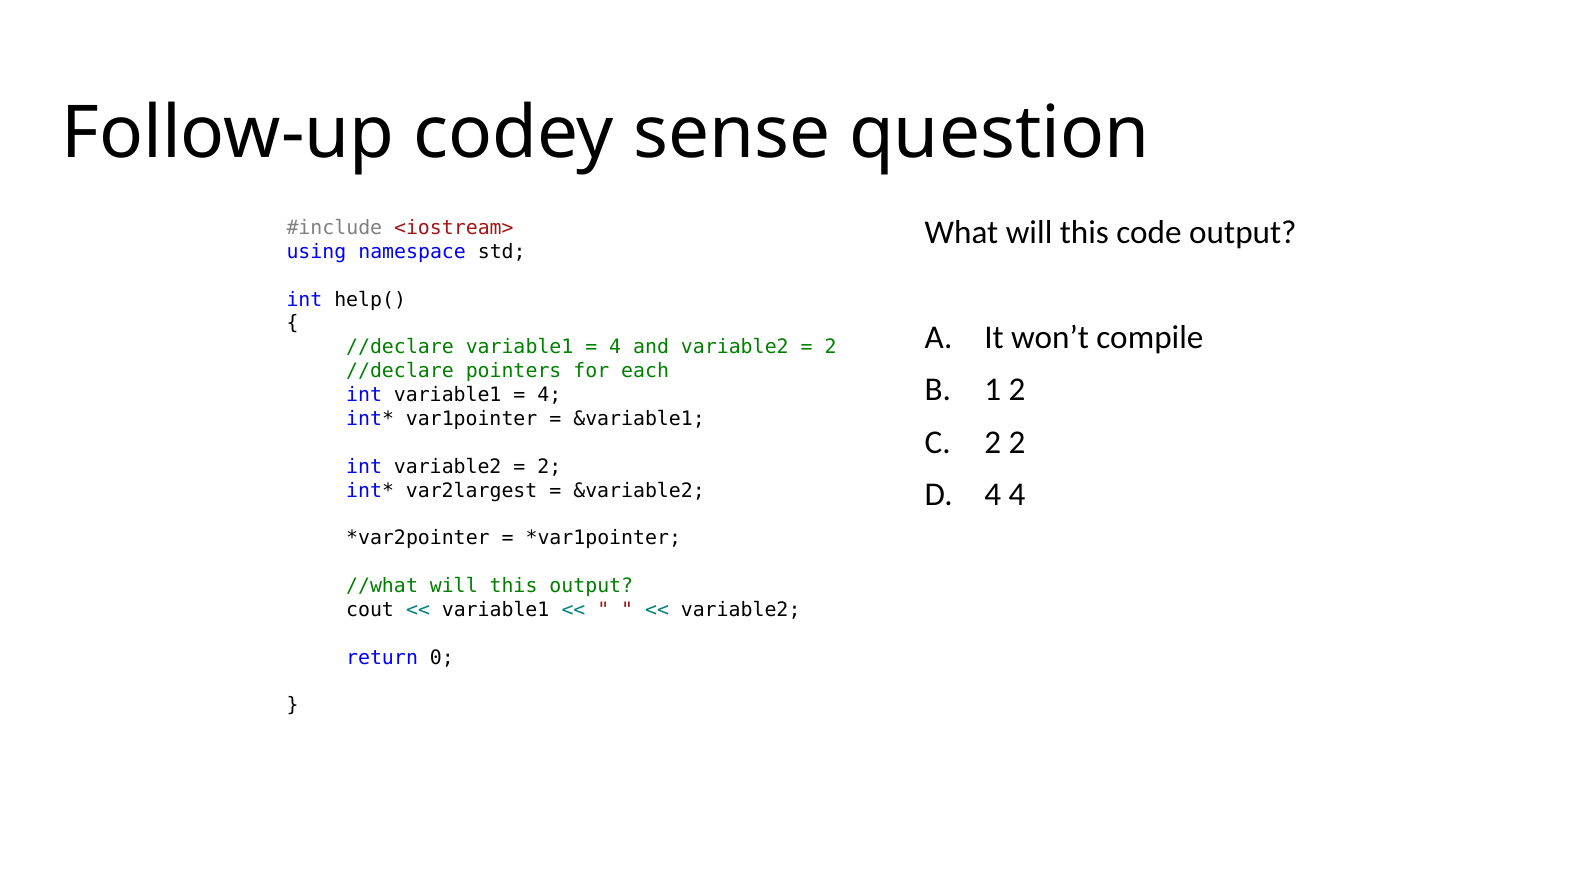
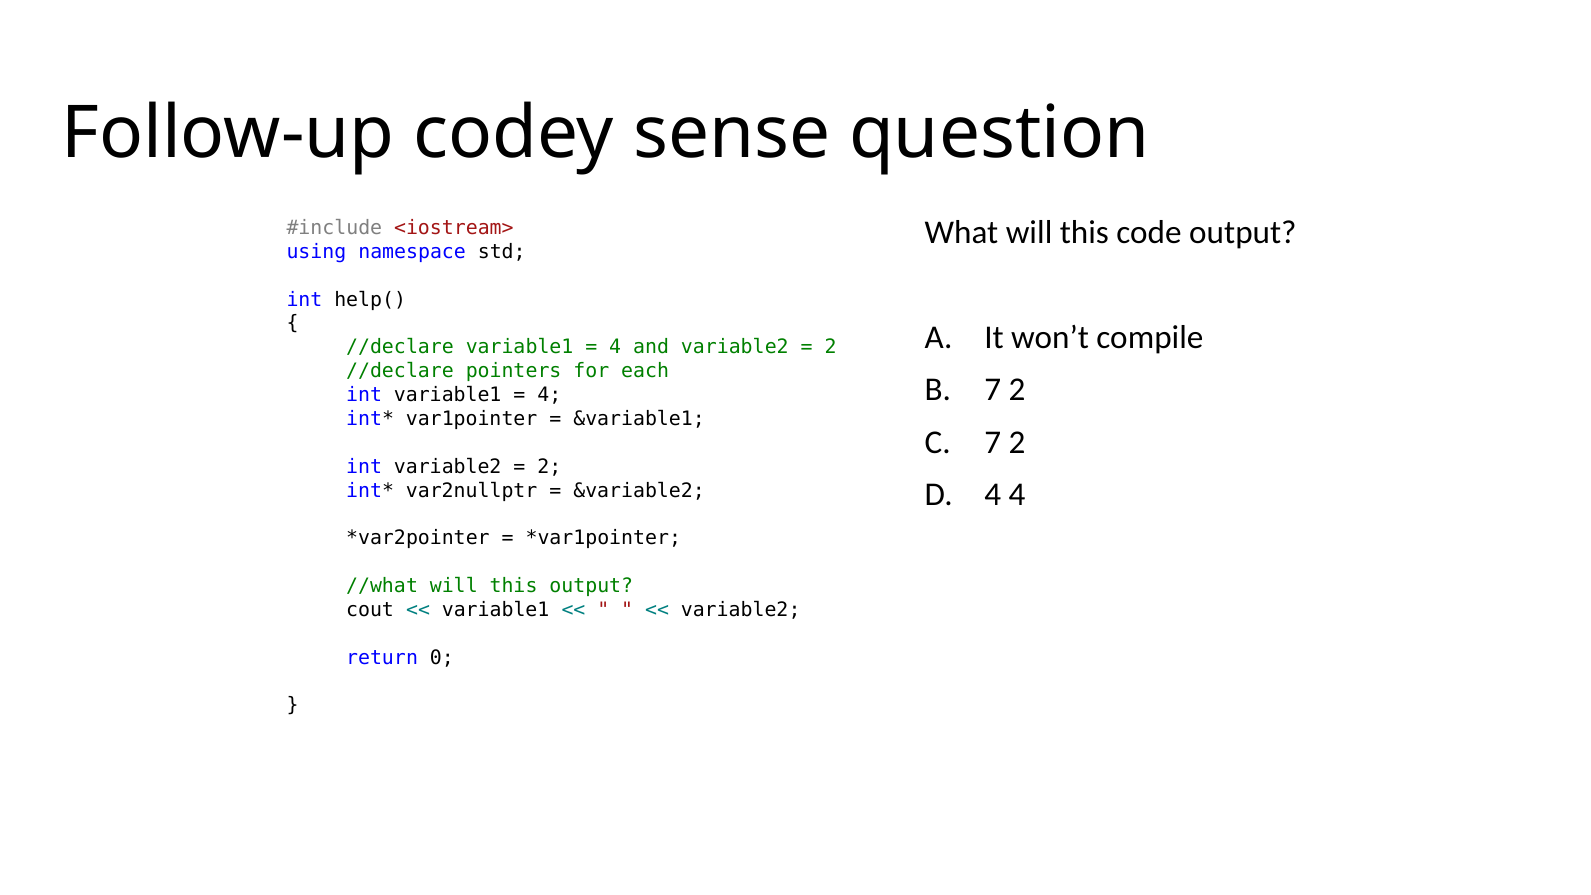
1 at (993, 390): 1 -> 7
2 at (993, 442): 2 -> 7
var2largest: var2largest -> var2nullptr
